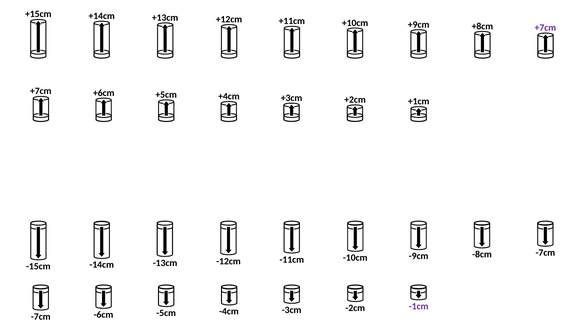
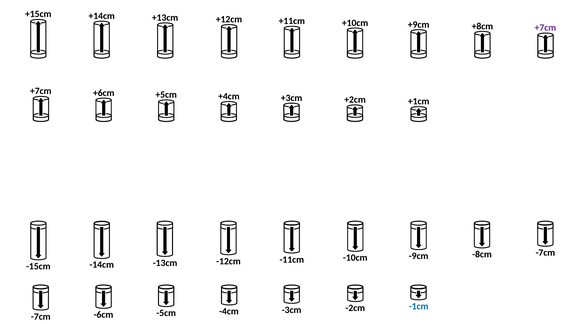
-1cm colour: purple -> blue
